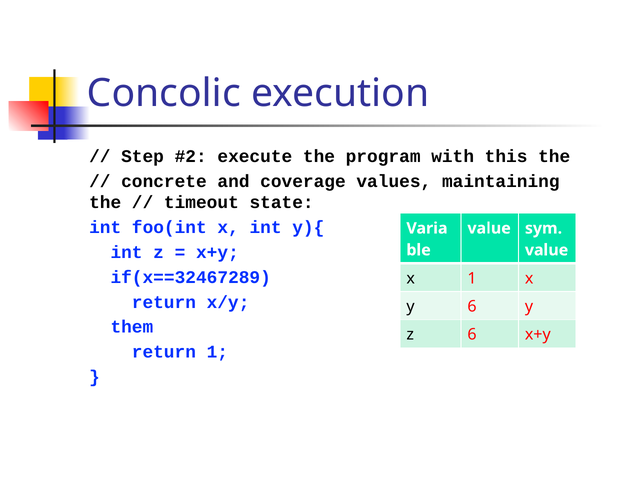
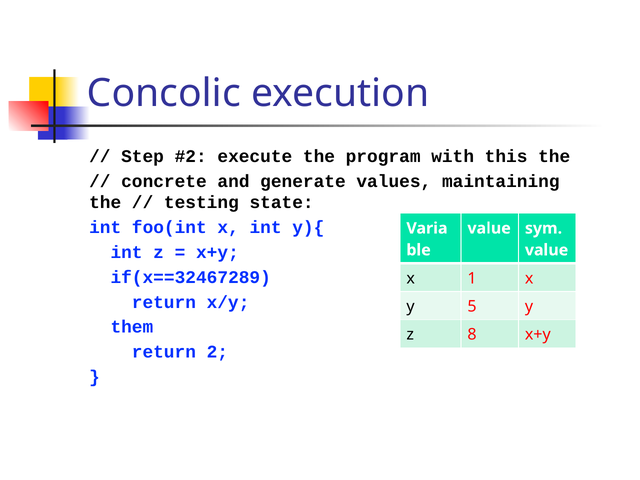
coverage: coverage -> generate
timeout: timeout -> testing
y 6: 6 -> 5
z 6: 6 -> 8
return 1: 1 -> 2
